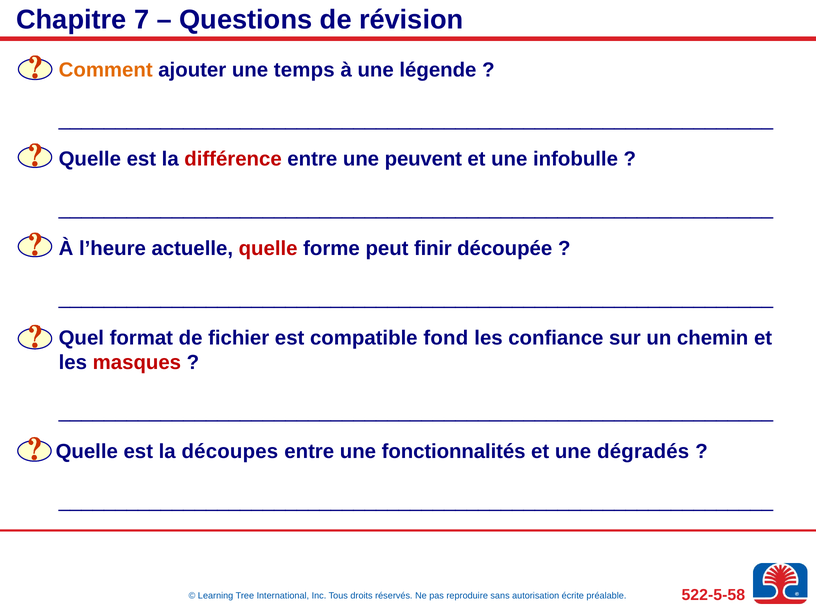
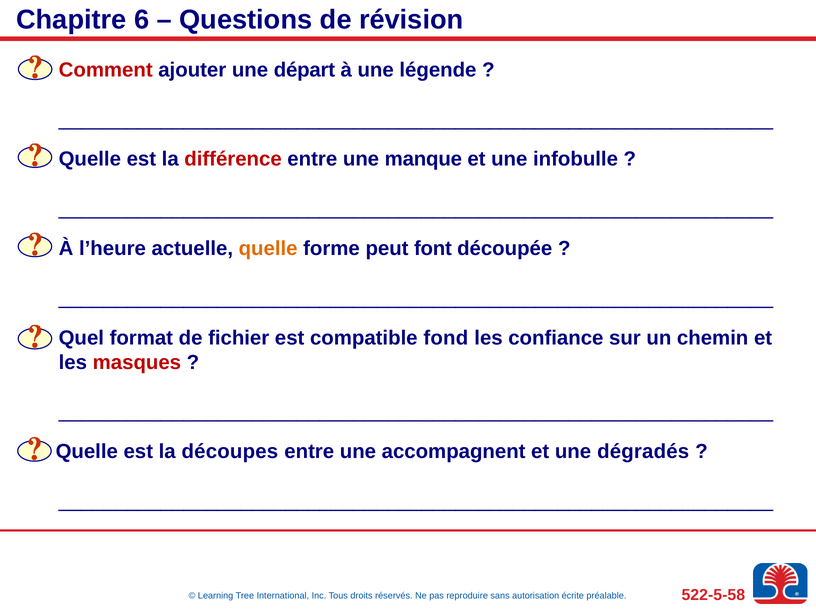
7: 7 -> 6
Comment colour: orange -> red
temps: temps -> départ
peuvent: peuvent -> manque
quelle at (268, 249) colour: red -> orange
finir: finir -> font
fonctionnalités: fonctionnalités -> accompagnent
